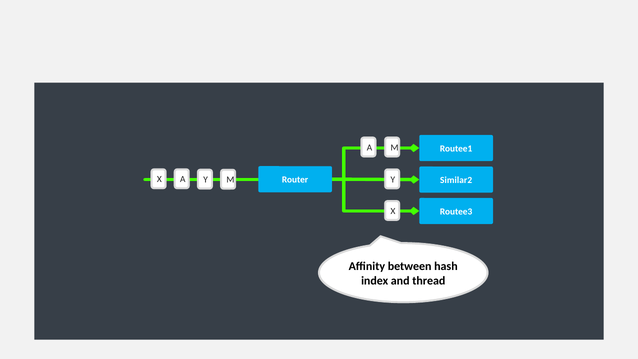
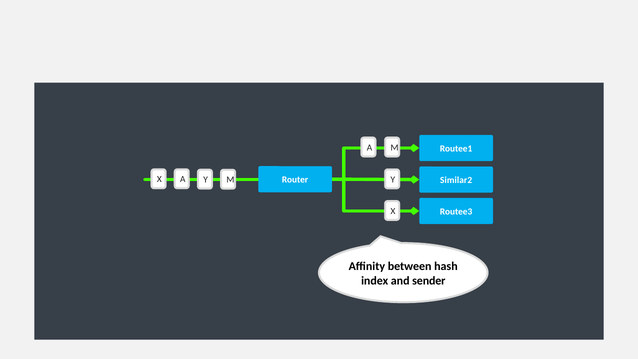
thread: thread -> sender
